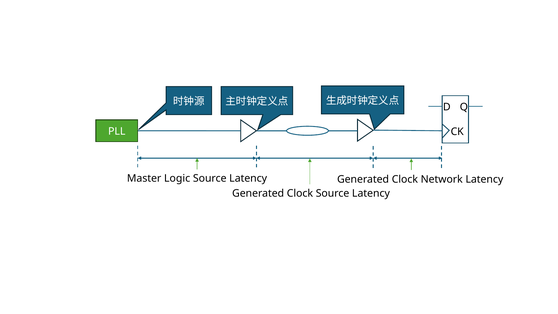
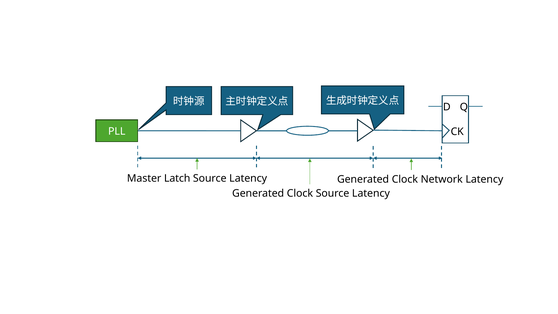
Logic: Logic -> Latch
